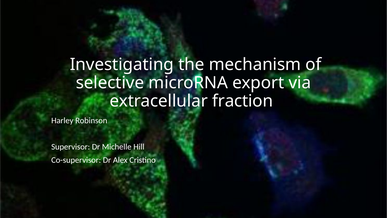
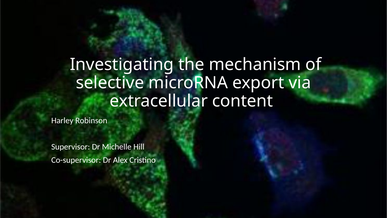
fraction: fraction -> content
